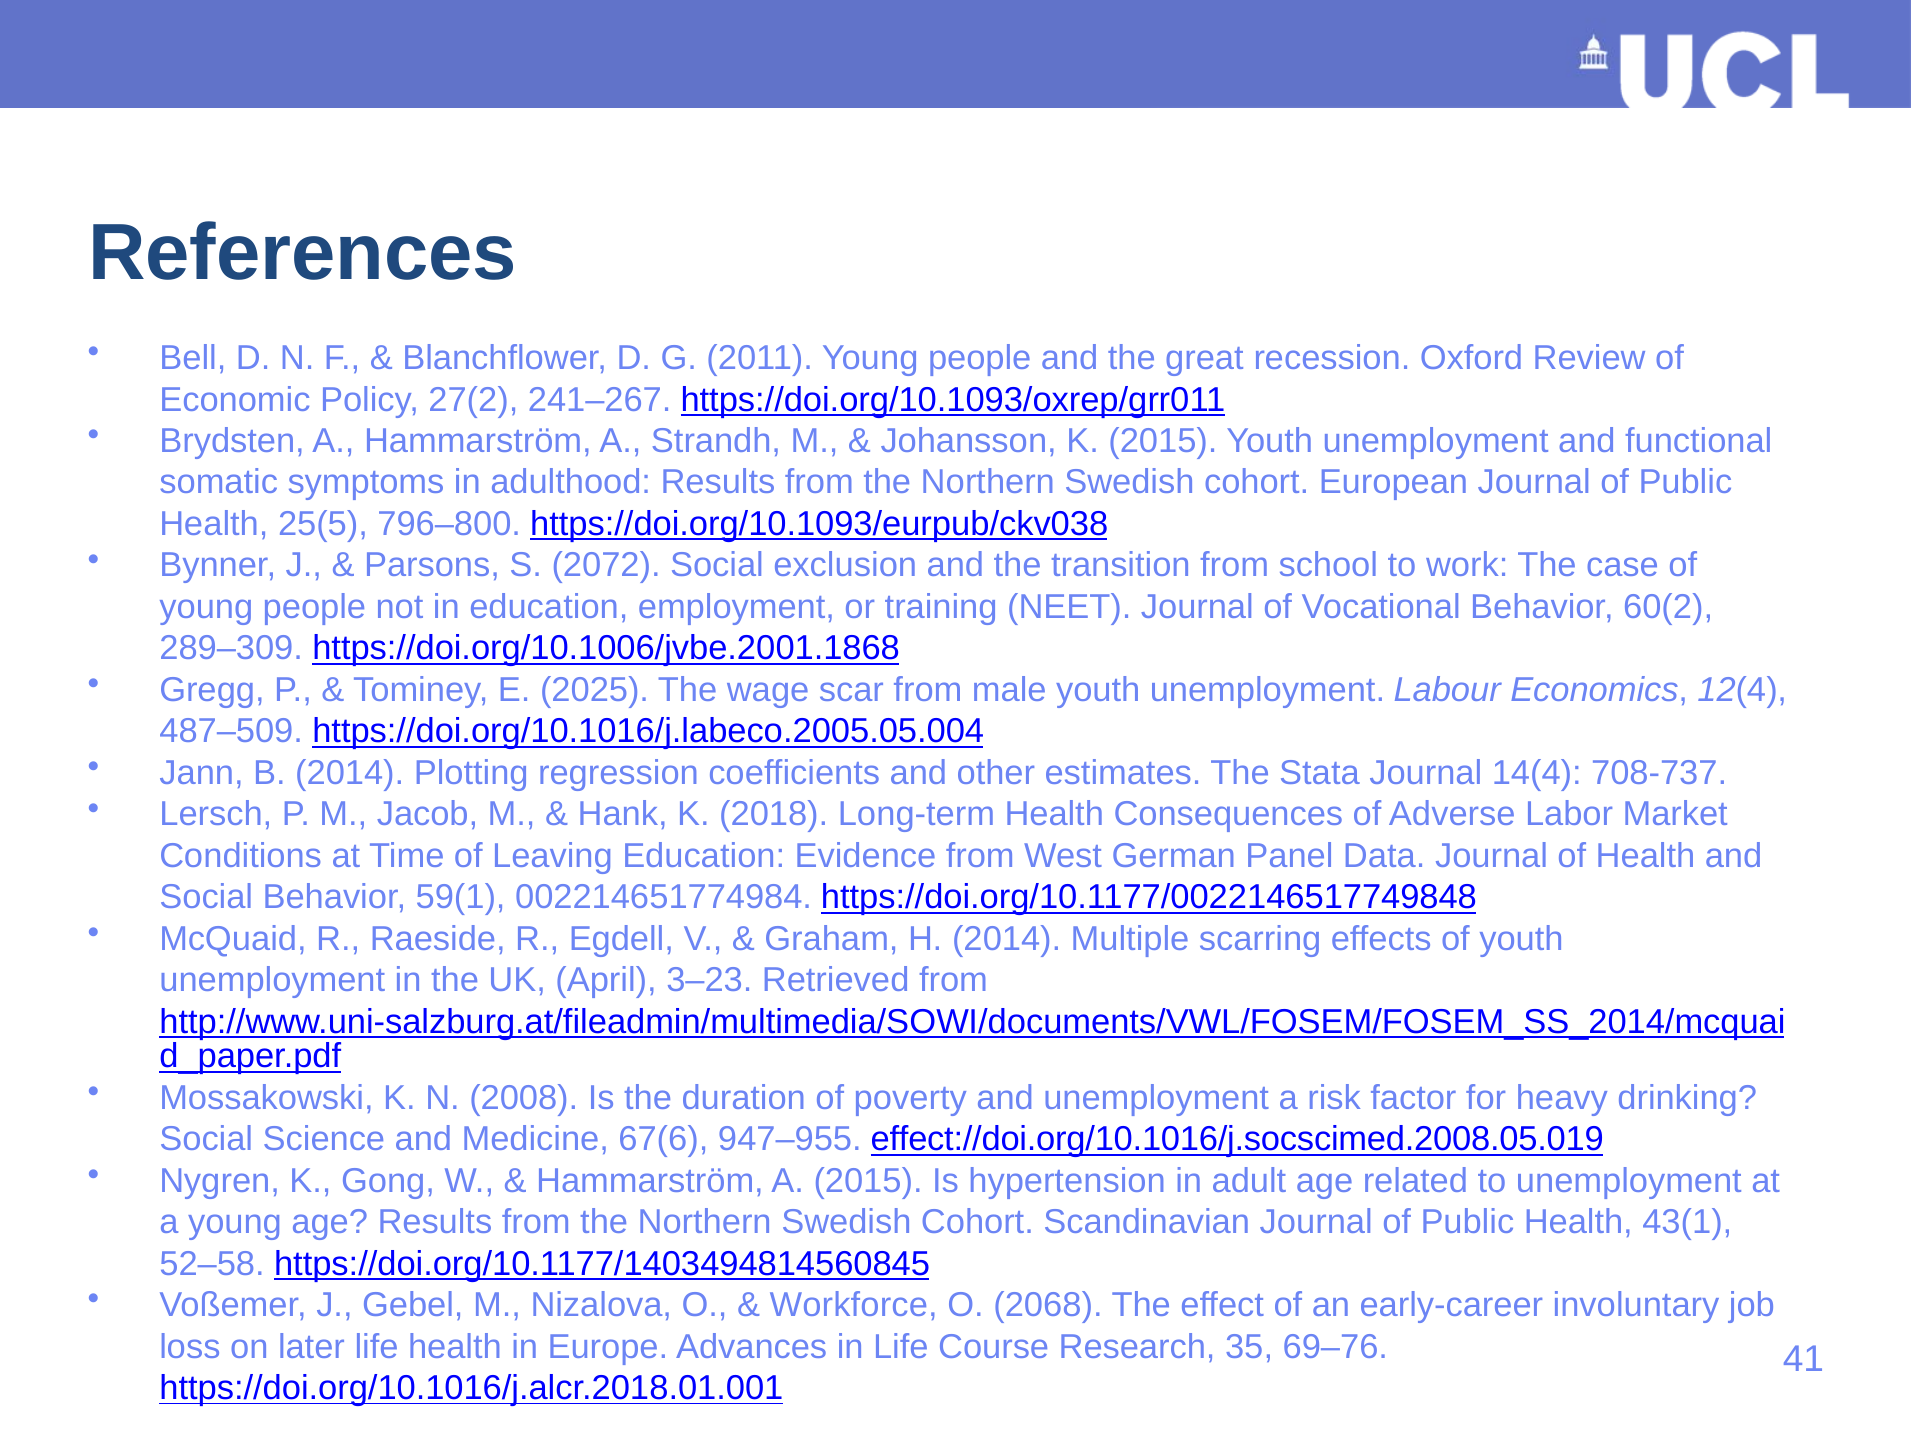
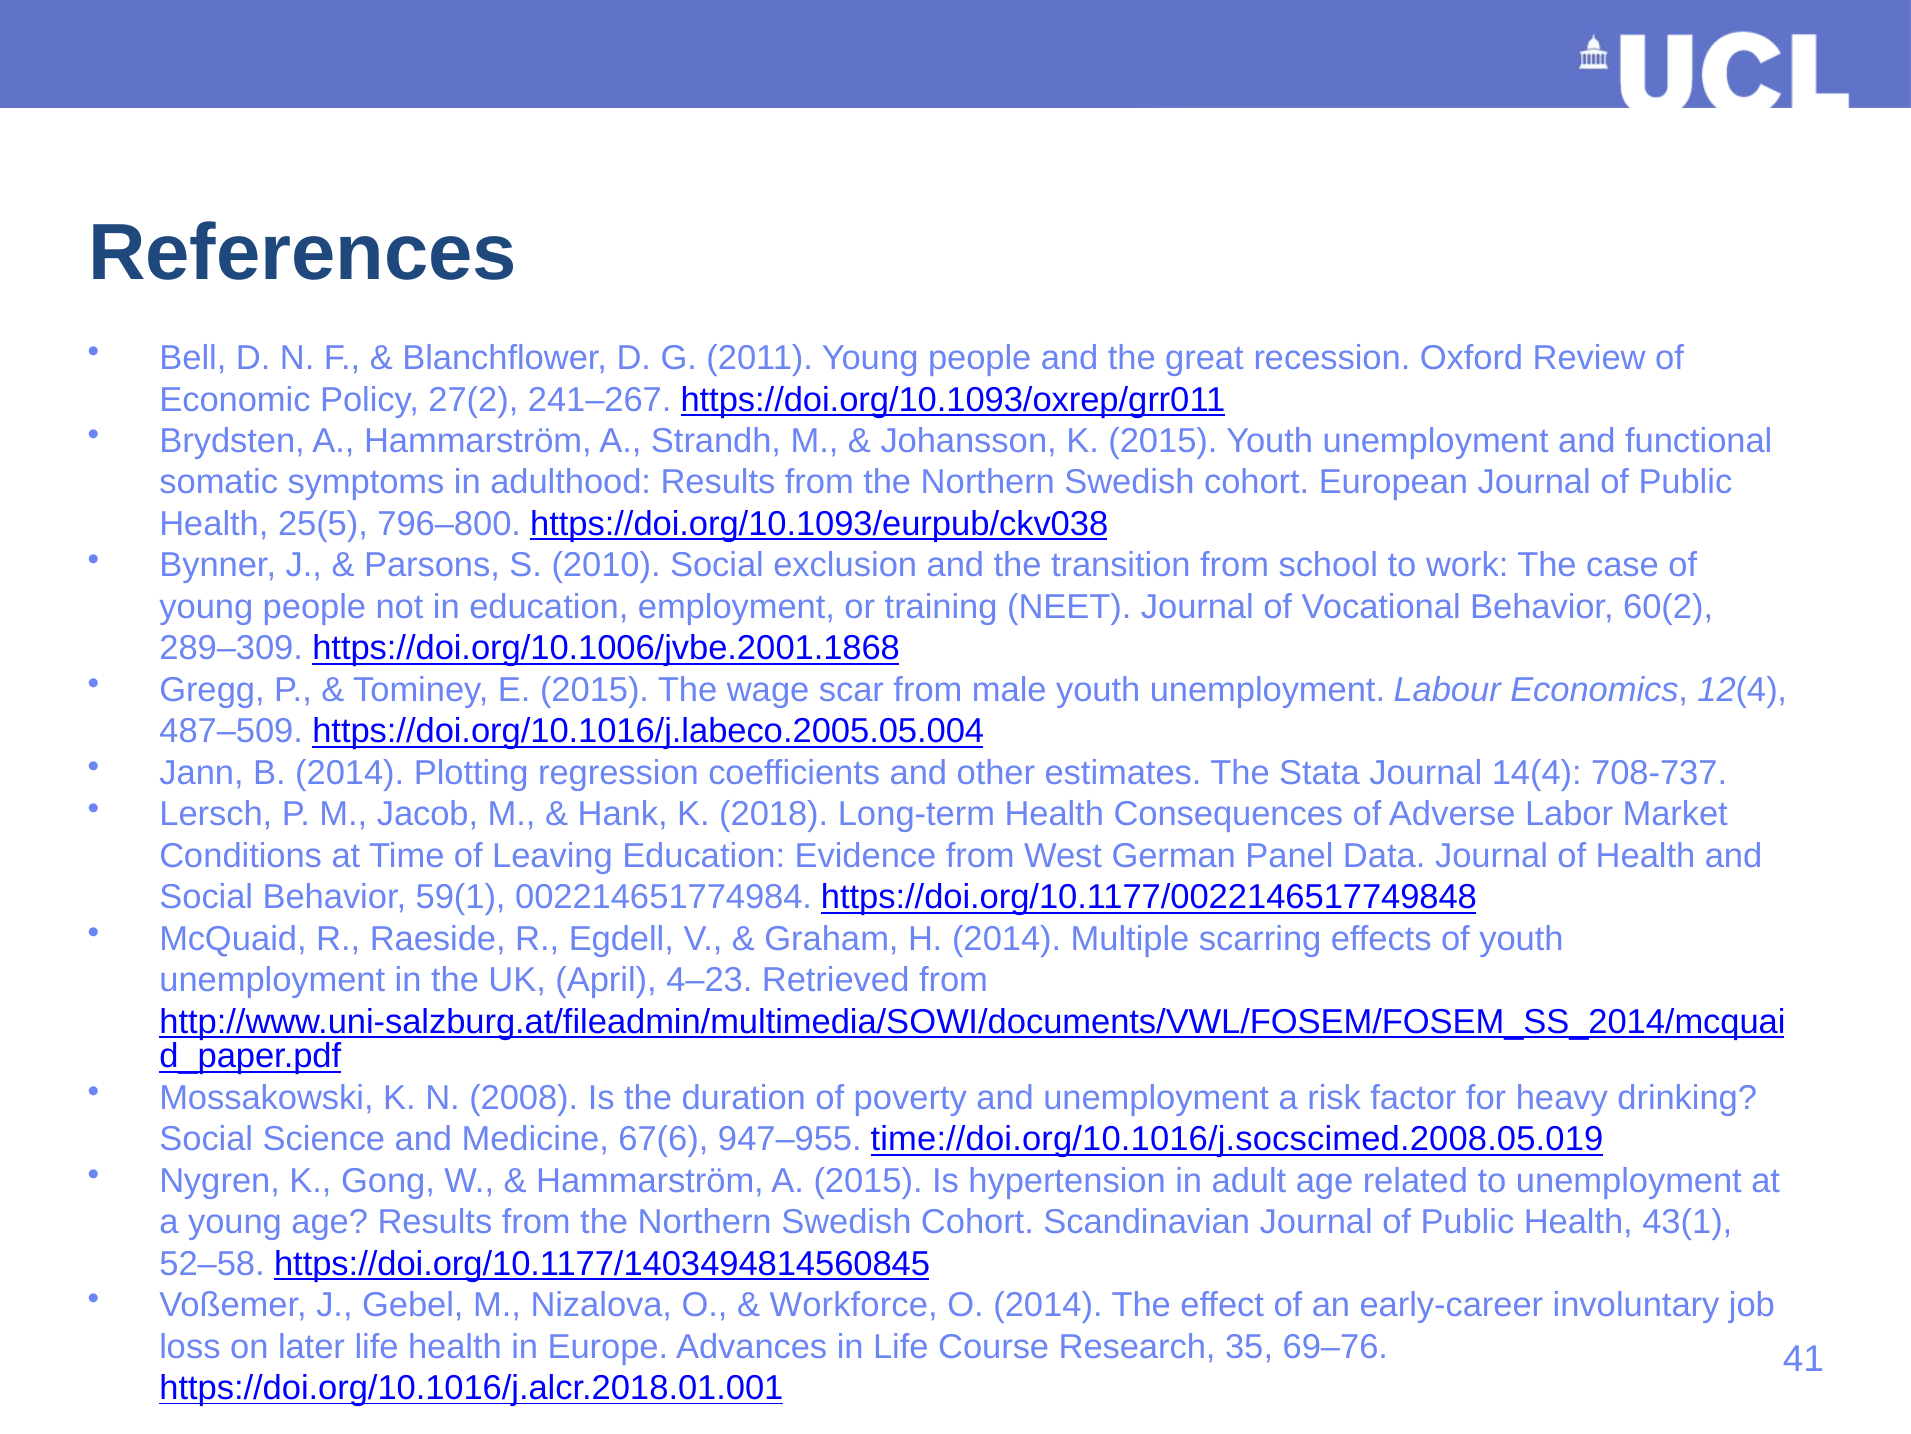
2072: 2072 -> 2010
E 2025: 2025 -> 2015
3–23: 3–23 -> 4–23
effect://doi.org/10.1016/j.socscimed.2008.05.019: effect://doi.org/10.1016/j.socscimed.2008.05.019 -> time://doi.org/10.1016/j.socscimed.2008.05.019
O 2068: 2068 -> 2014
